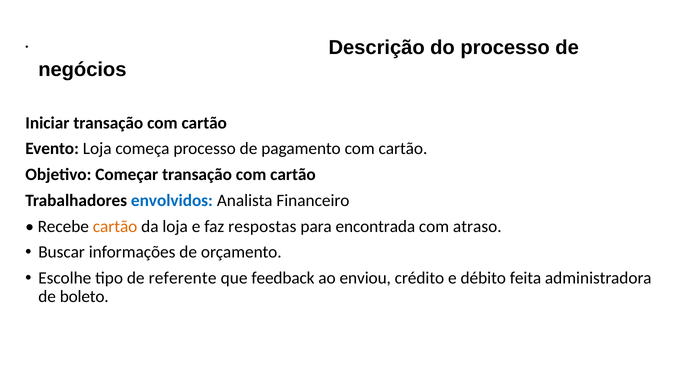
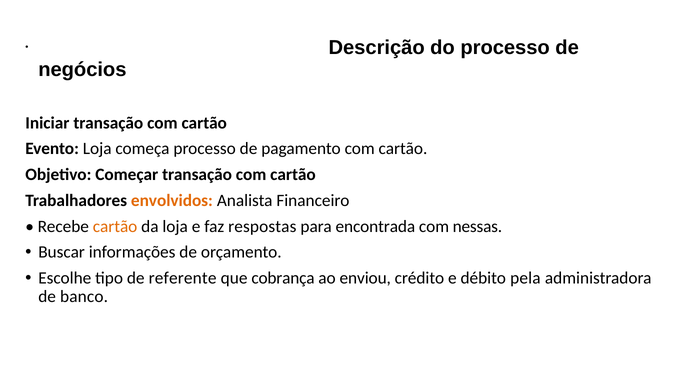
envolvidos colour: blue -> orange
atraso: atraso -> nessas
feedback: feedback -> cobrança
feita: feita -> pela
boleto: boleto -> banco
